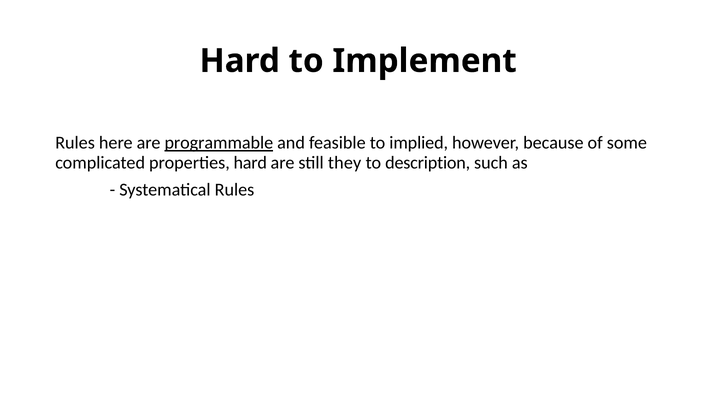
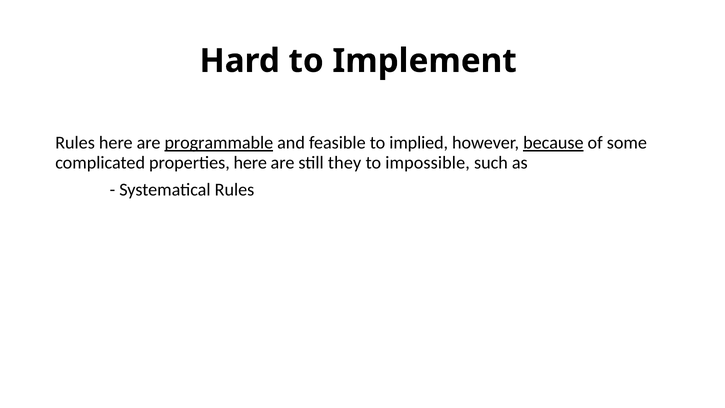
because underline: none -> present
properties hard: hard -> here
description: description -> impossible
